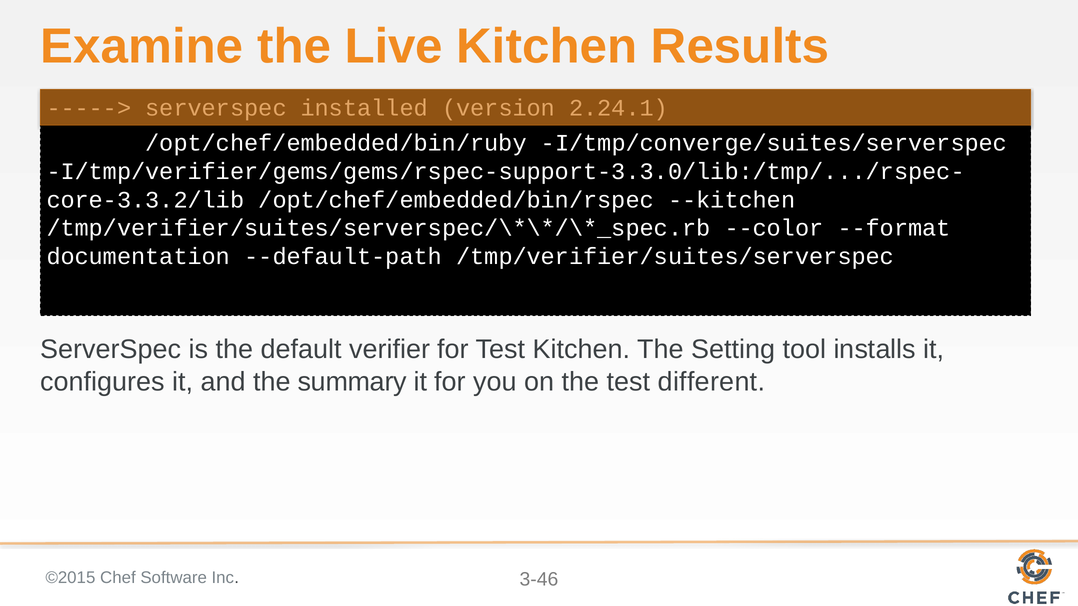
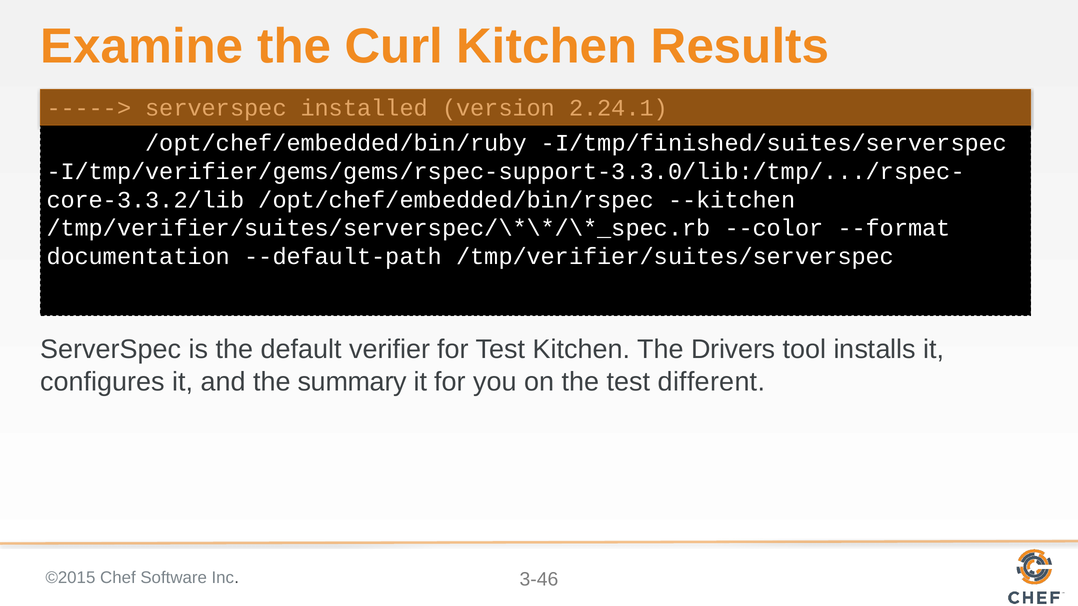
Live: Live -> Curl
I/tmp/converge/suites/serverspec: I/tmp/converge/suites/serverspec -> I/tmp/finished/suites/serverspec
Setting: Setting -> Drivers
